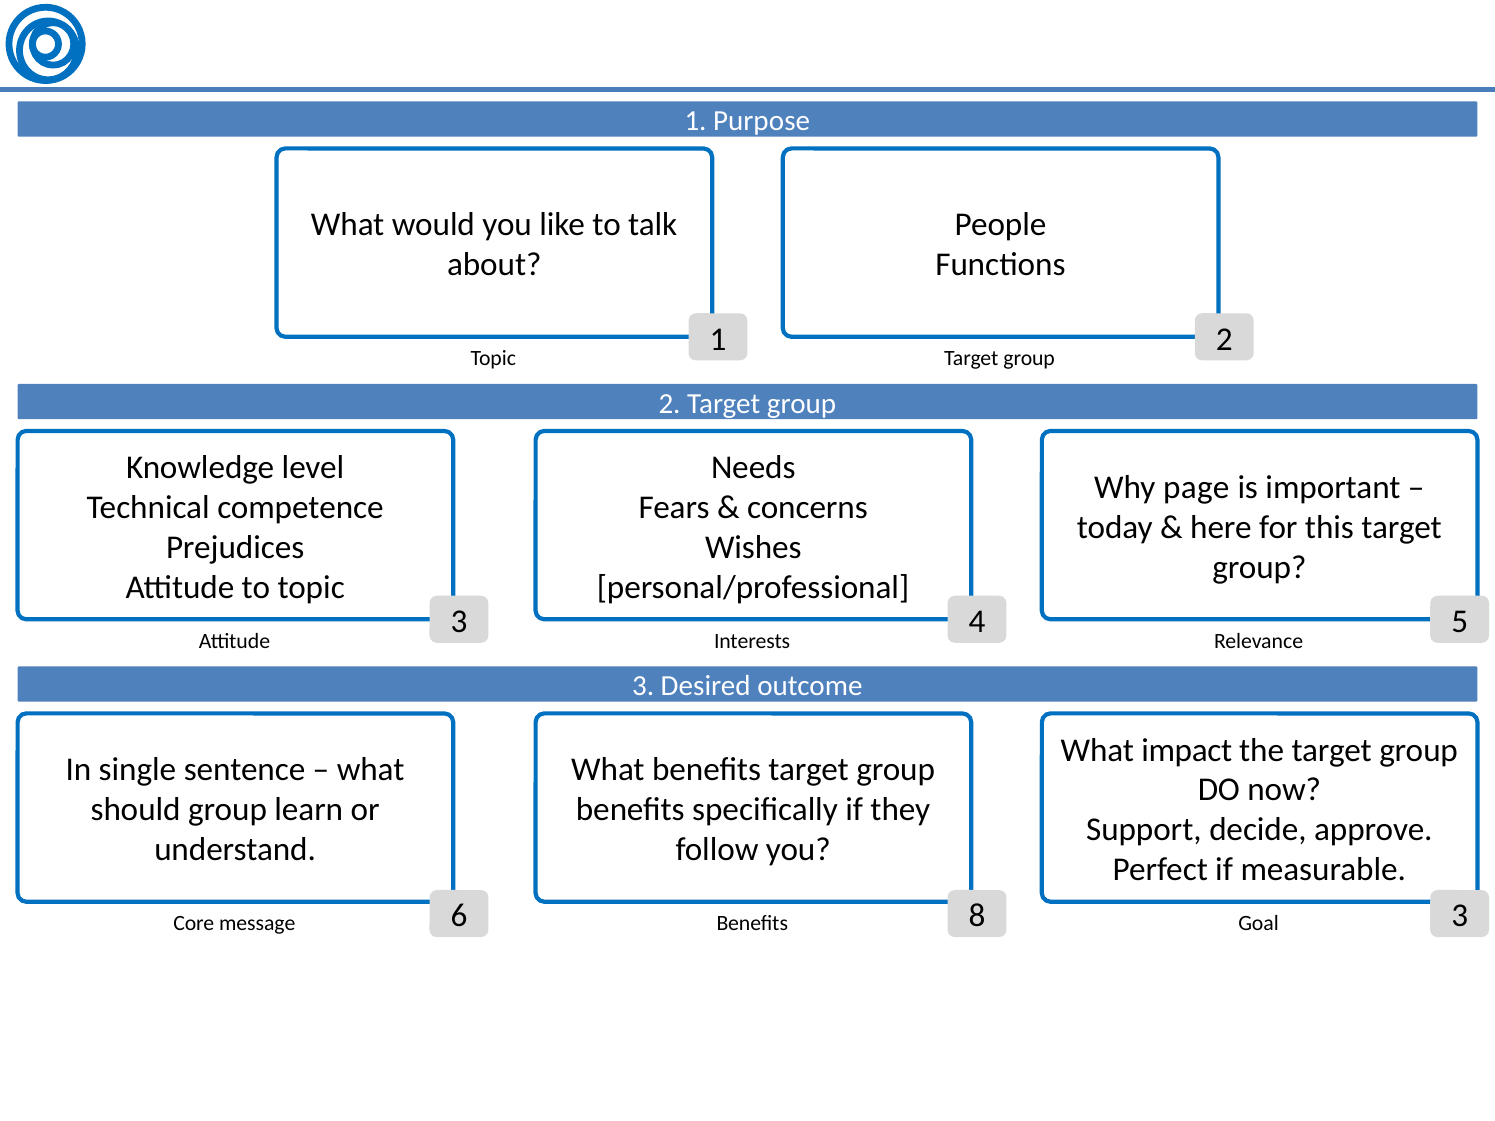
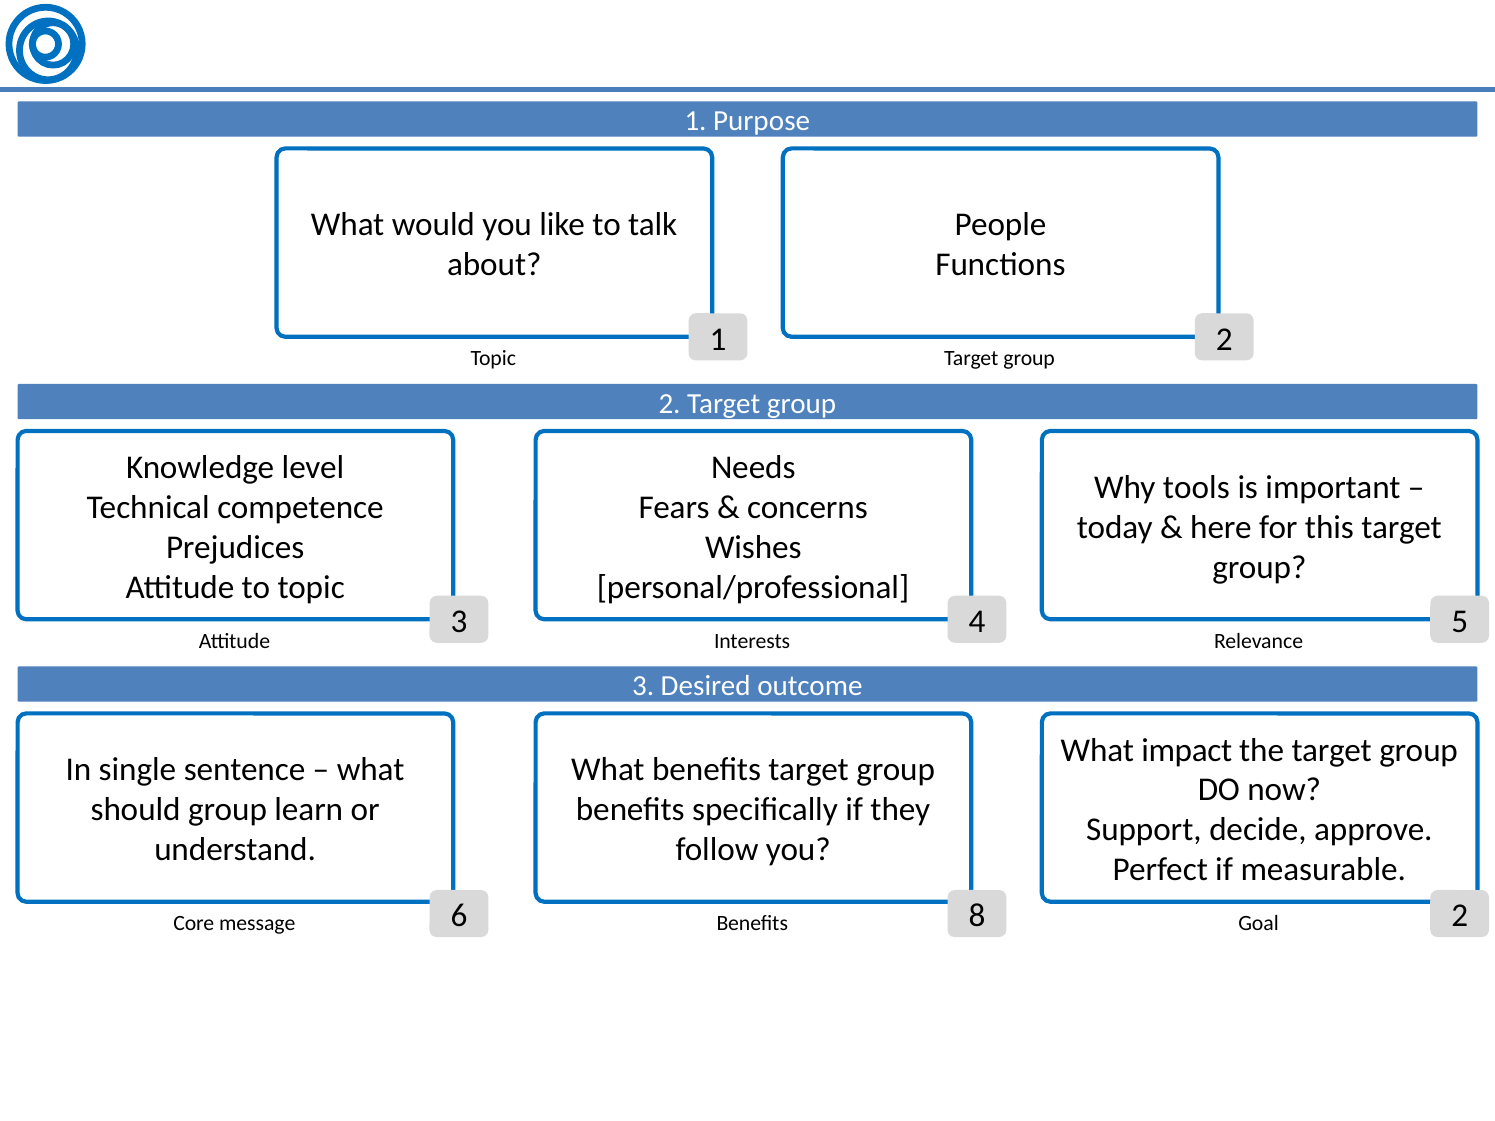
page: page -> tools
8 3: 3 -> 2
